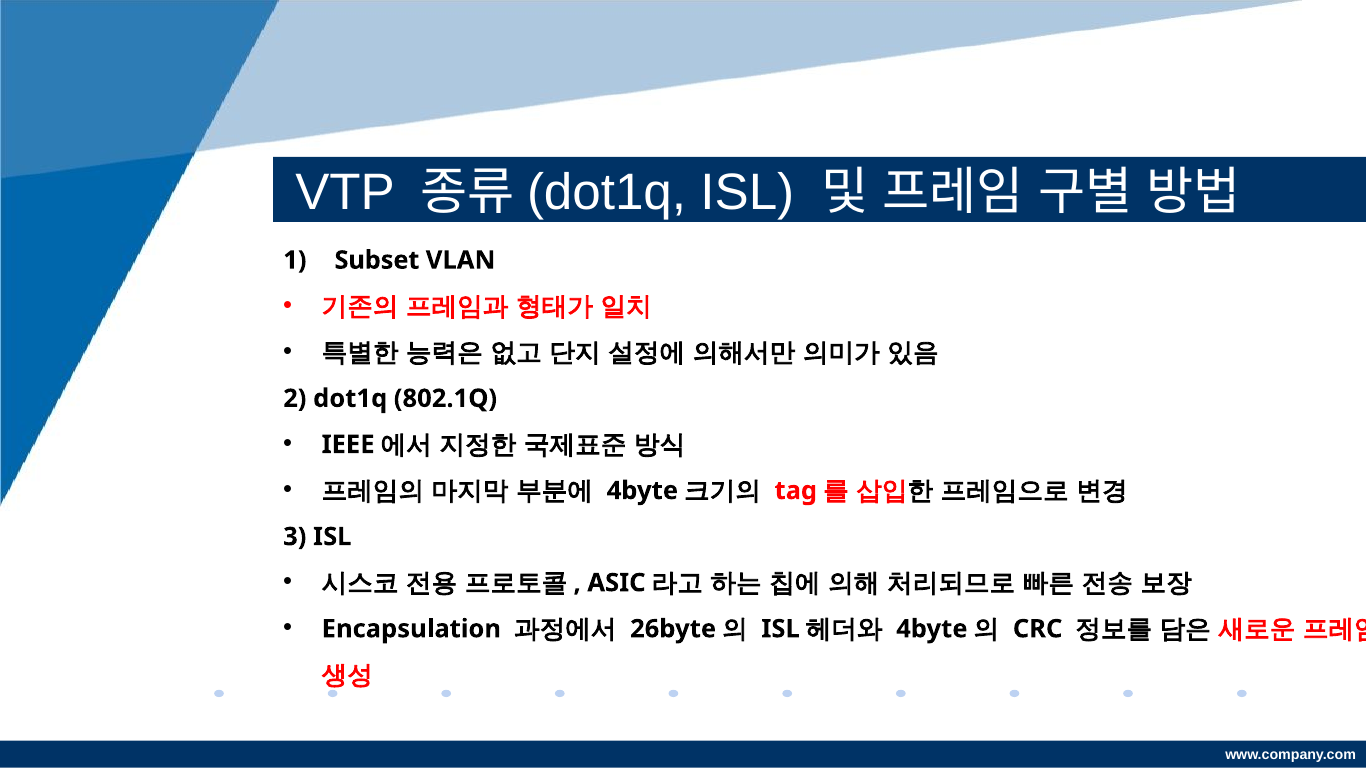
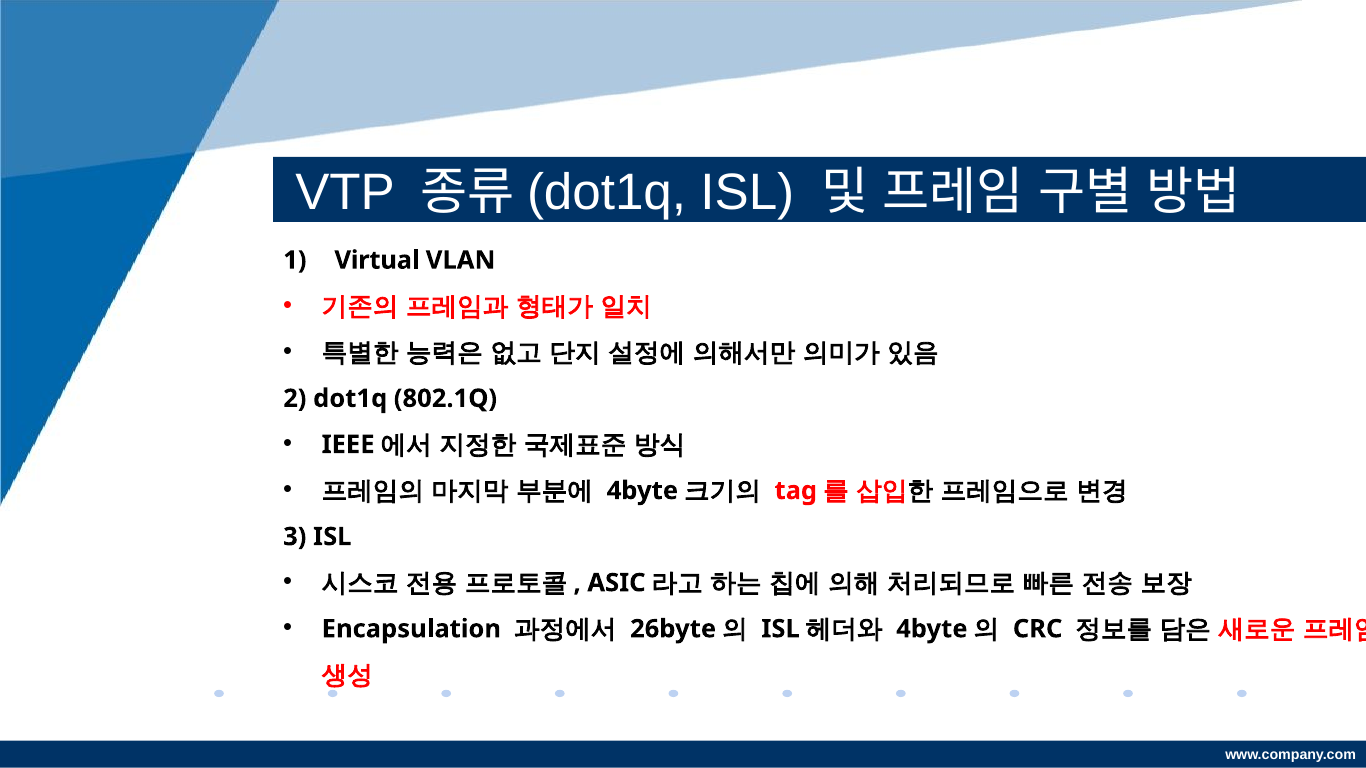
Subset: Subset -> Virtual
